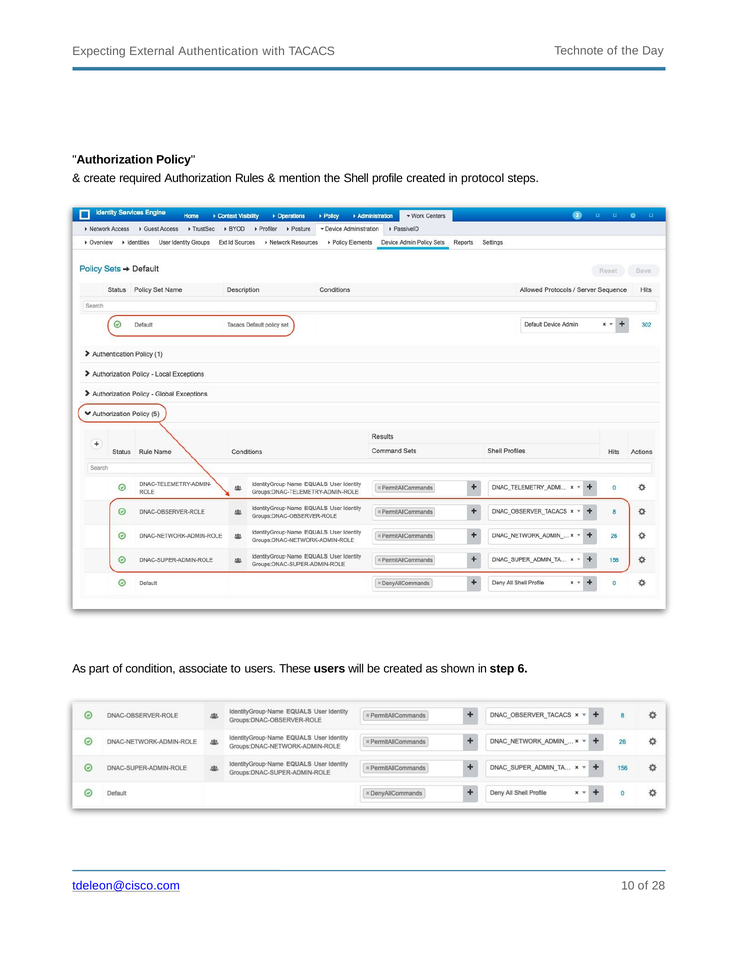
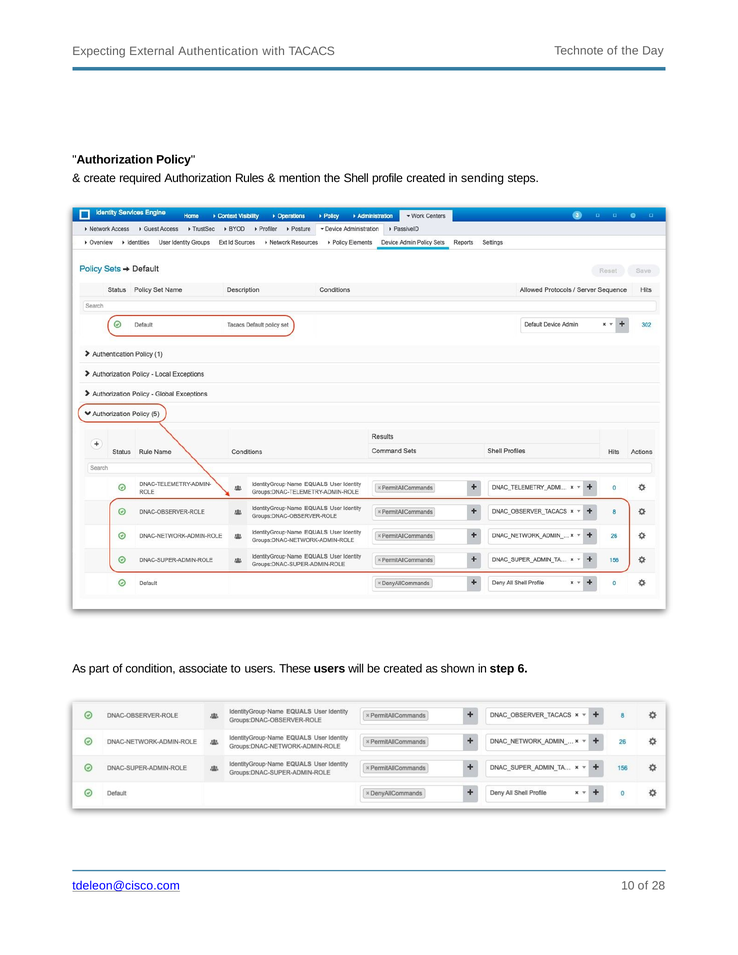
protocol: protocol -> sending
